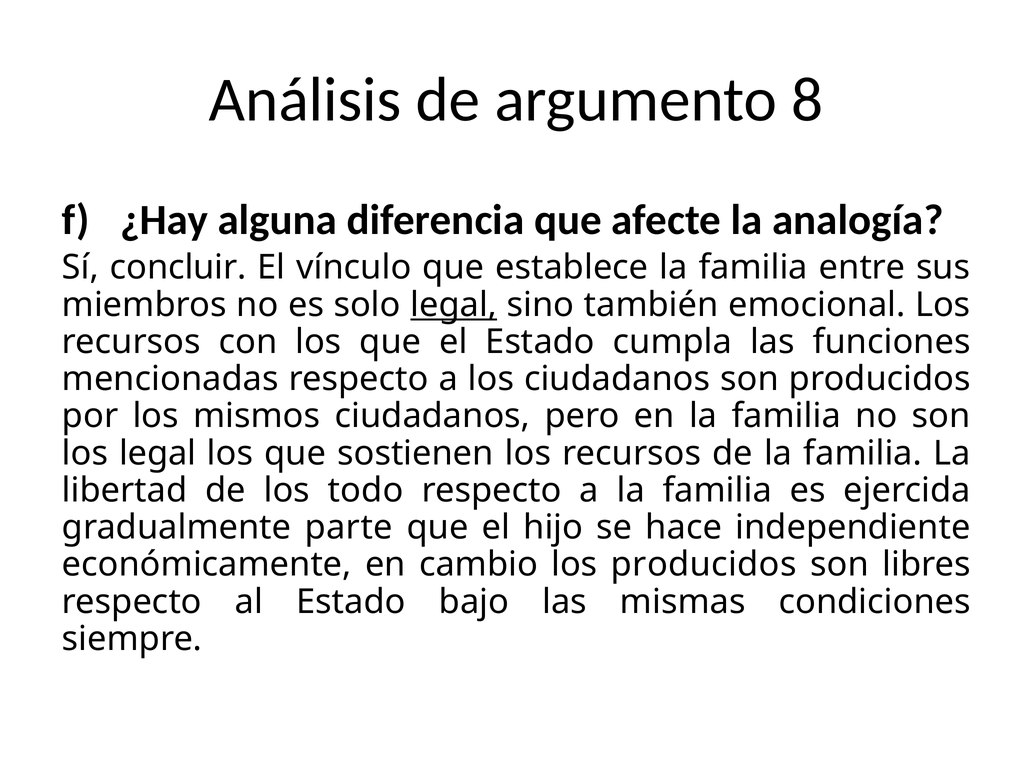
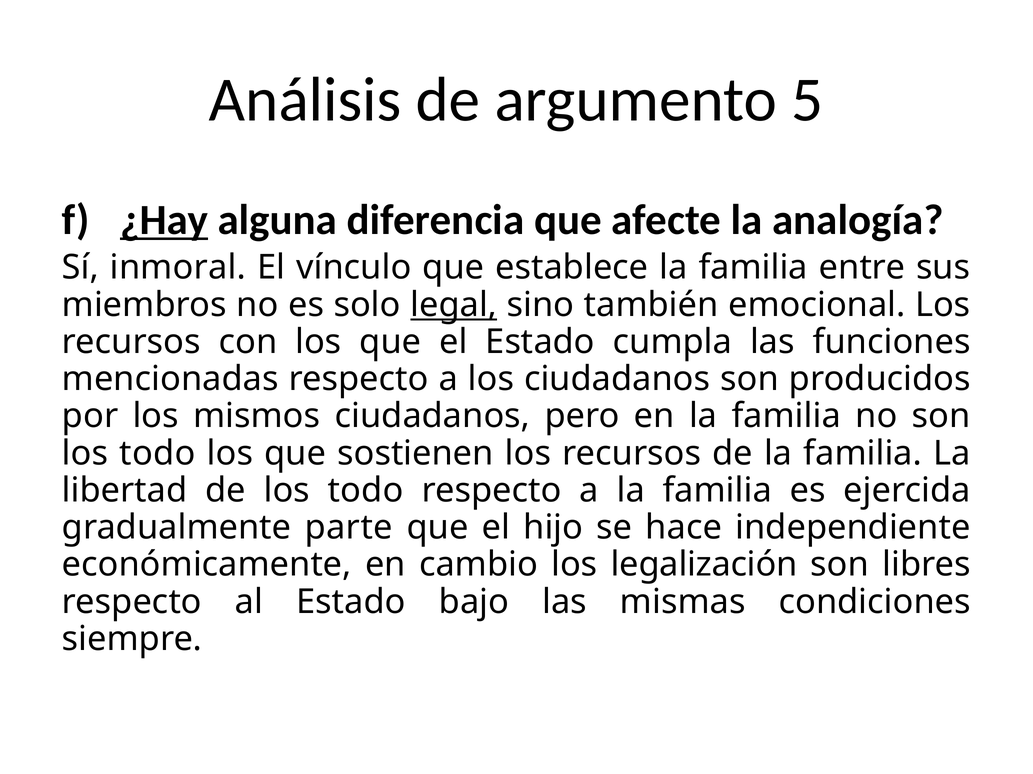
8: 8 -> 5
¿Hay underline: none -> present
concluir: concluir -> inmoral
legal at (158, 454): legal -> todo
los producidos: producidos -> legalización
